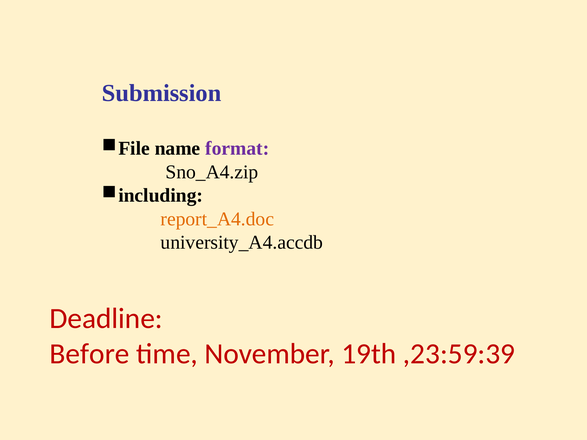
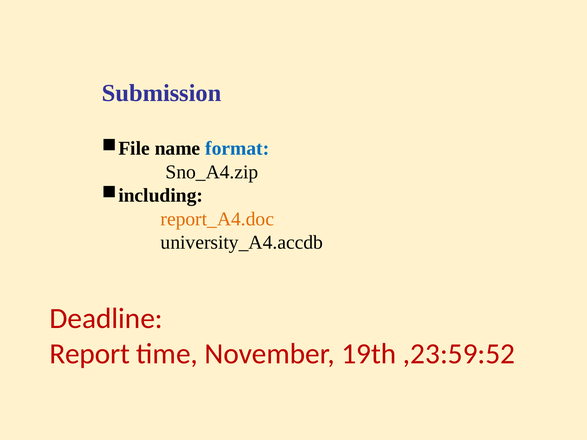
format colour: purple -> blue
Before: Before -> Report
,23:59:39: ,23:59:39 -> ,23:59:52
